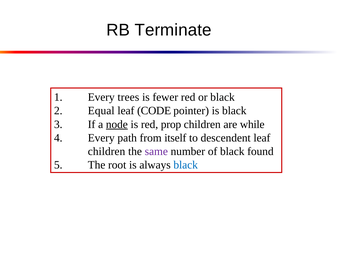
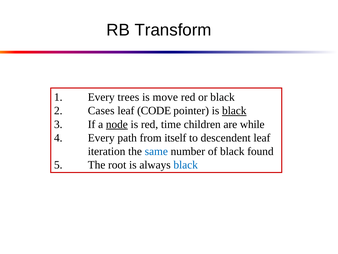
Terminate: Terminate -> Transform
fewer: fewer -> move
Equal: Equal -> Cases
black at (234, 111) underline: none -> present
prop: prop -> time
children at (107, 151): children -> iteration
same colour: purple -> blue
